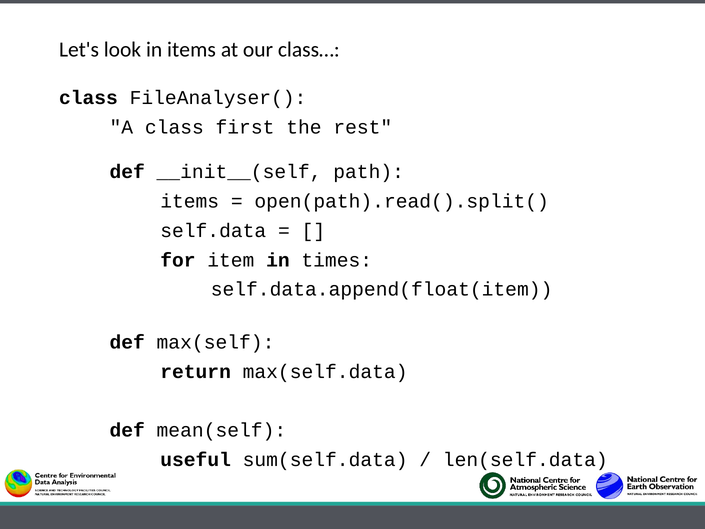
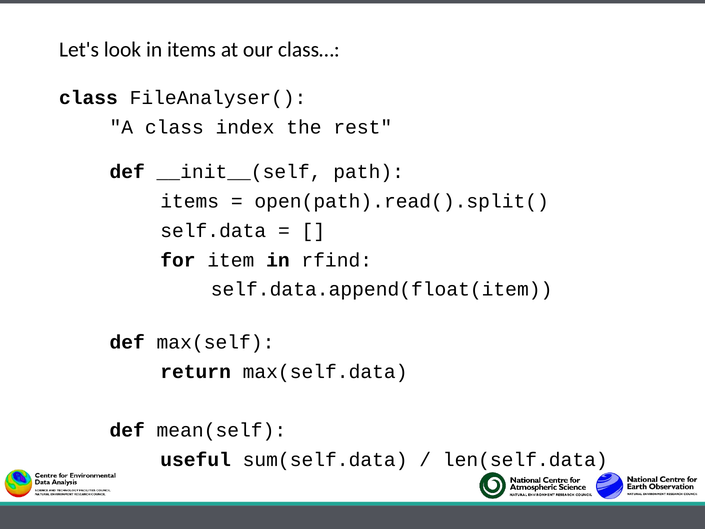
first: first -> index
times: times -> rfind
